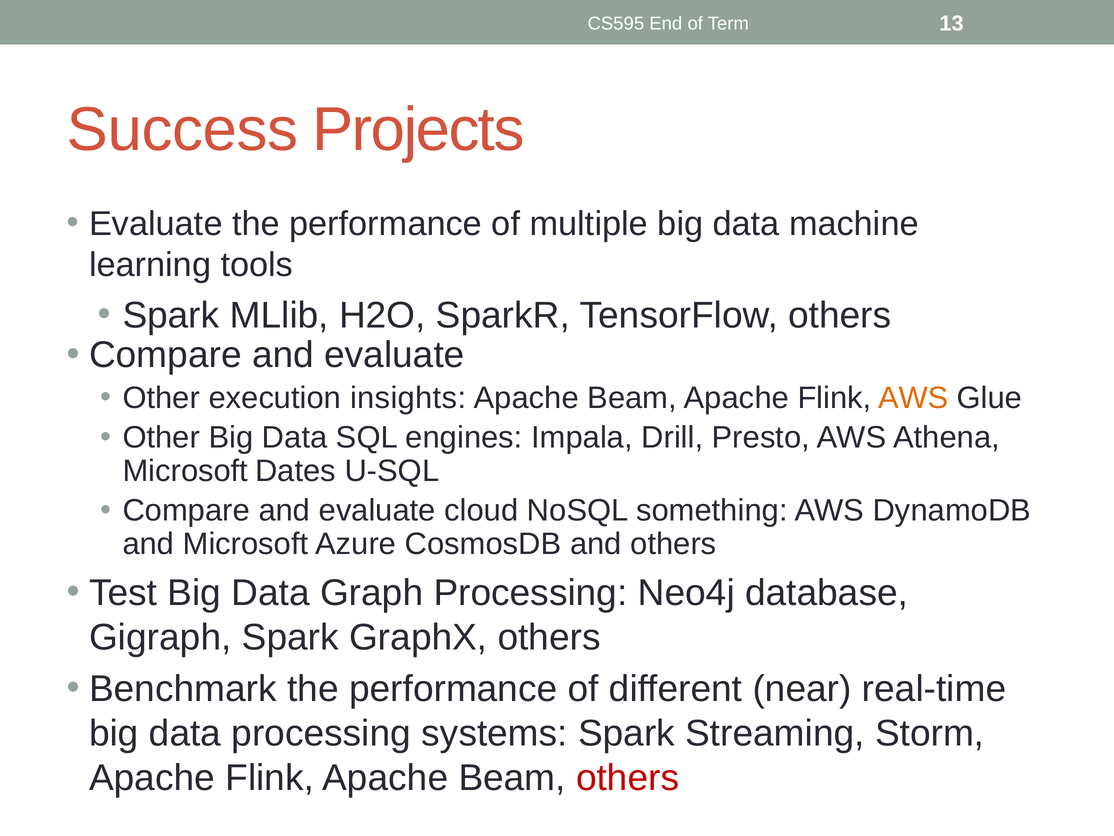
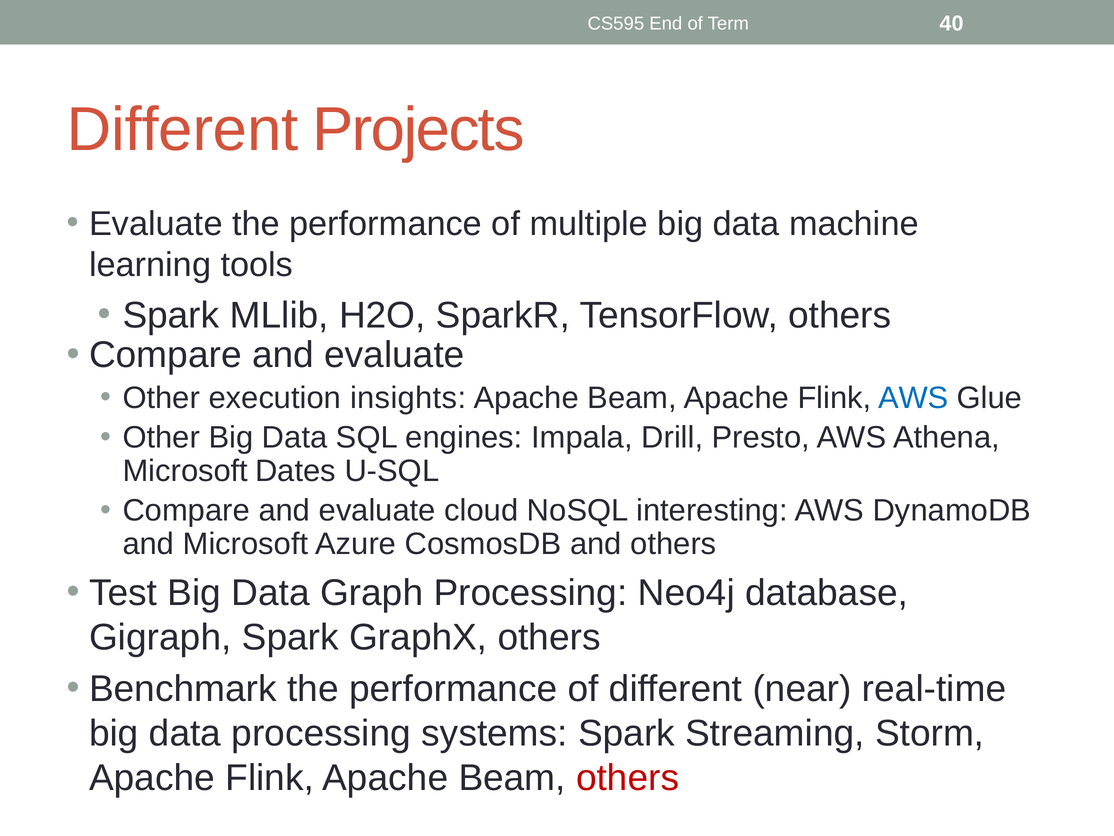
13: 13 -> 40
Success at (183, 130): Success -> Different
AWS at (913, 398) colour: orange -> blue
something: something -> interesting
